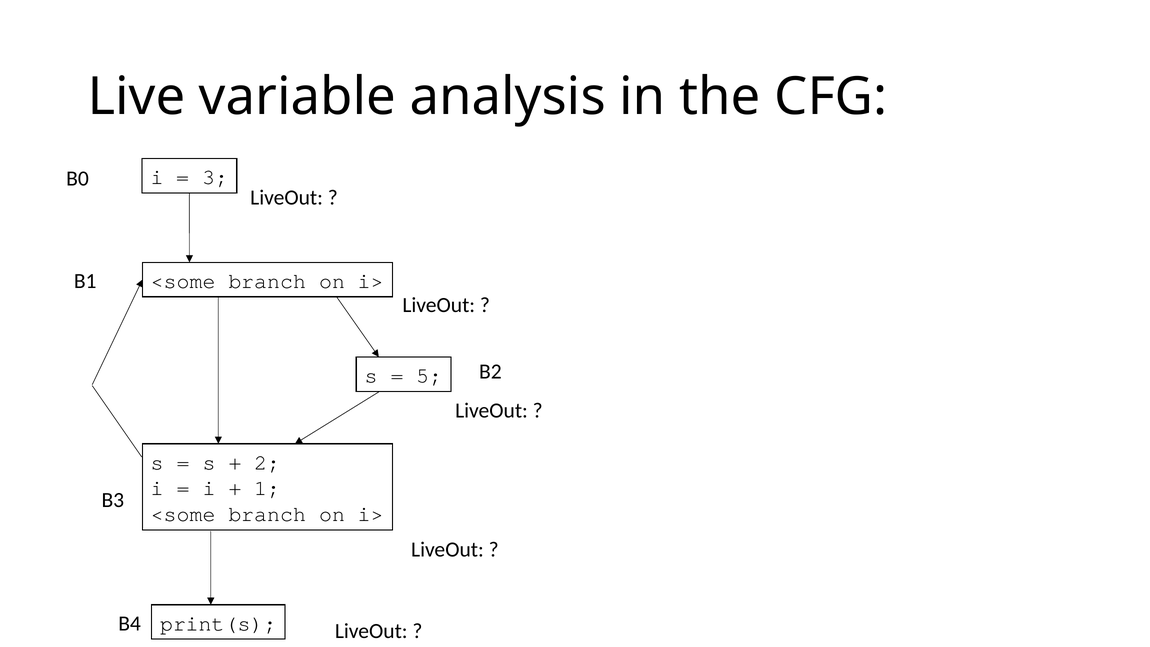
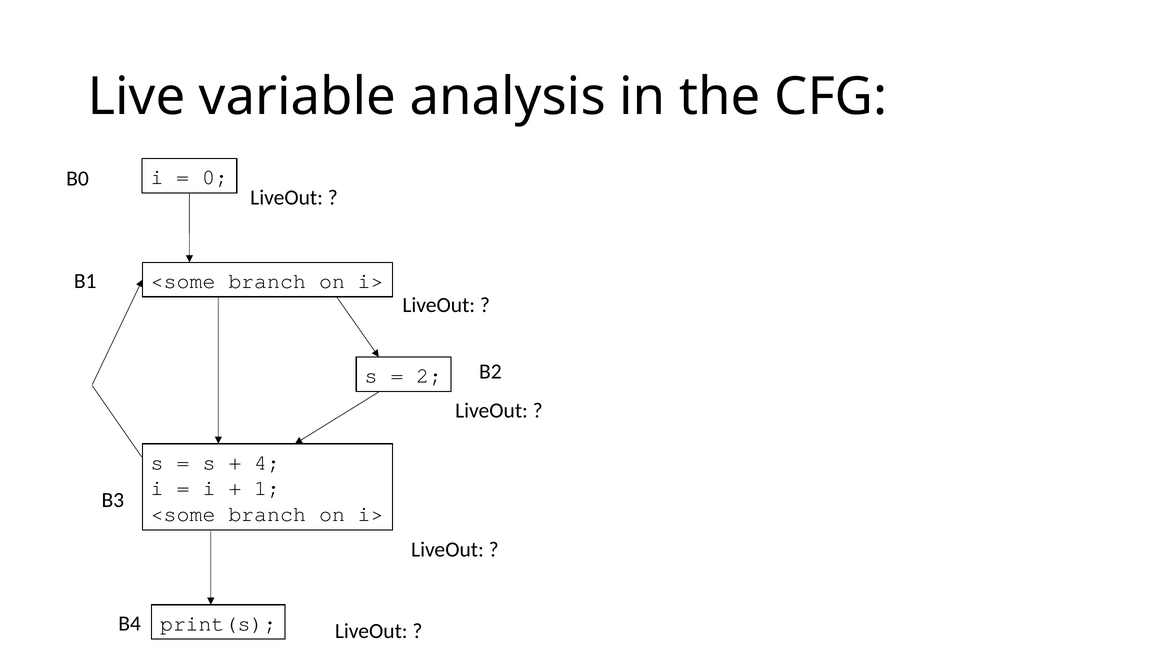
3: 3 -> 0
5: 5 -> 2
2: 2 -> 4
